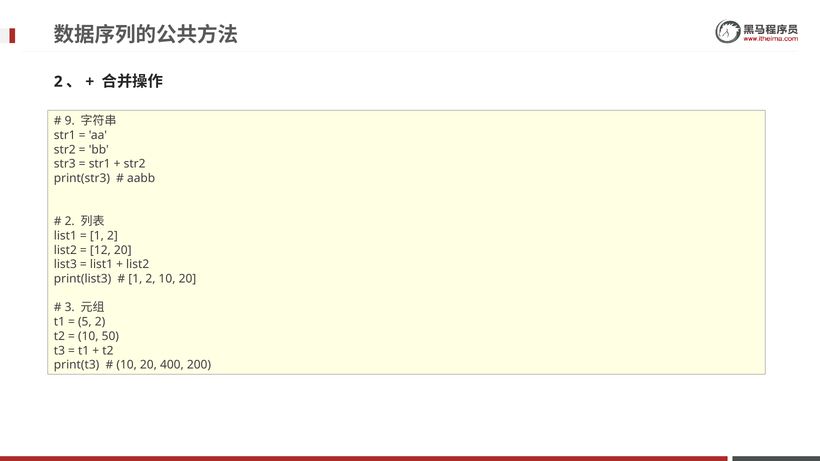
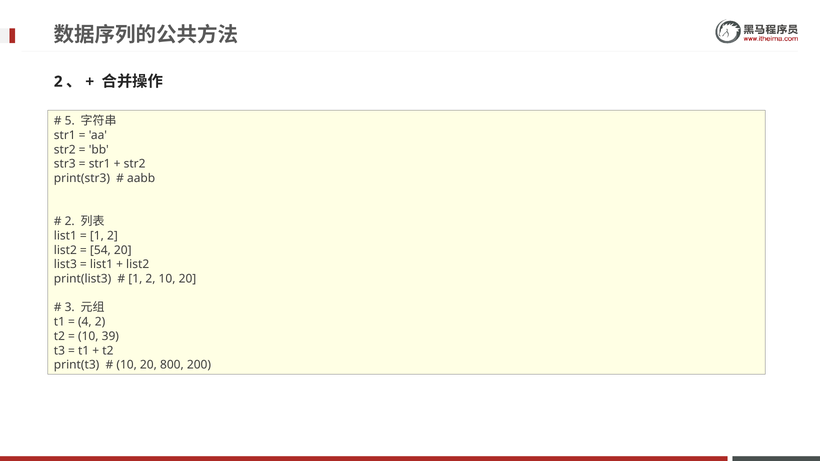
9: 9 -> 5
12: 12 -> 54
5: 5 -> 4
50: 50 -> 39
400: 400 -> 800
